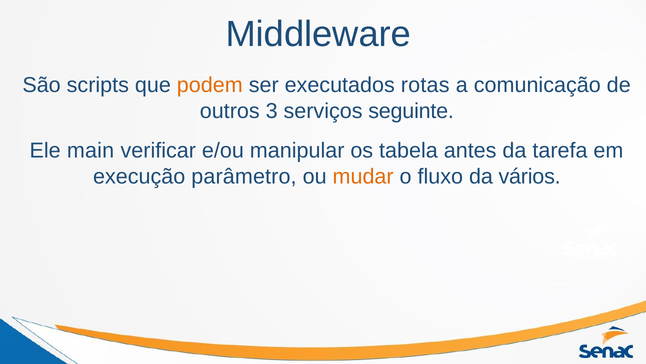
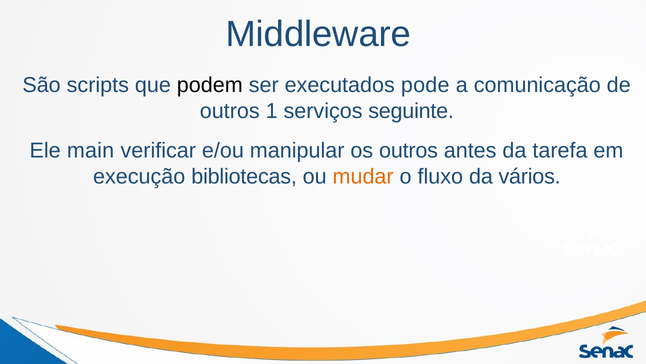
podem colour: orange -> black
rotas: rotas -> pode
3: 3 -> 1
os tabela: tabela -> outros
parâmetro: parâmetro -> bibliotecas
